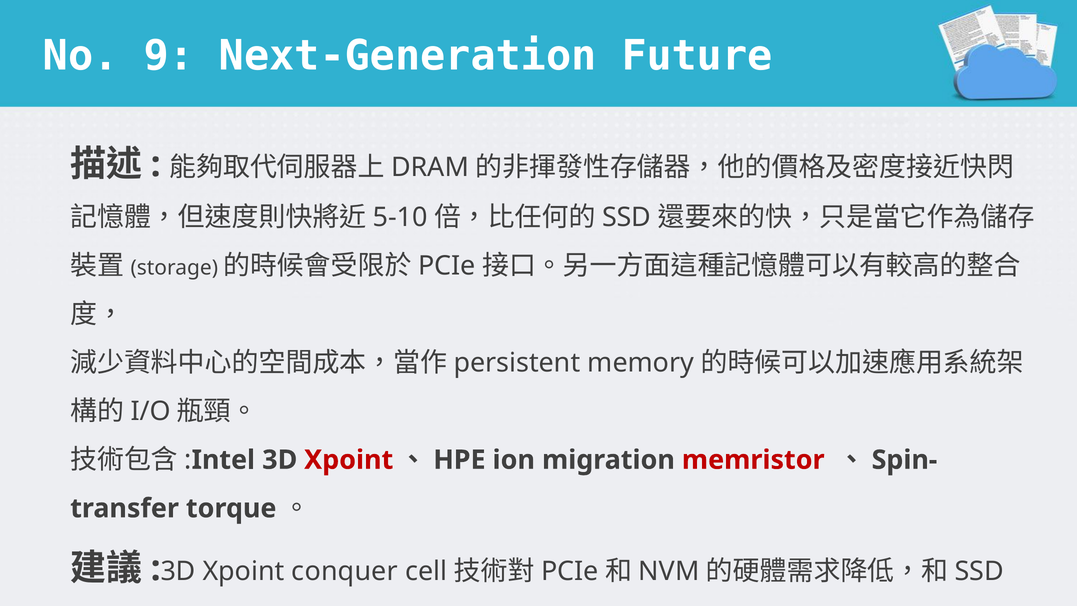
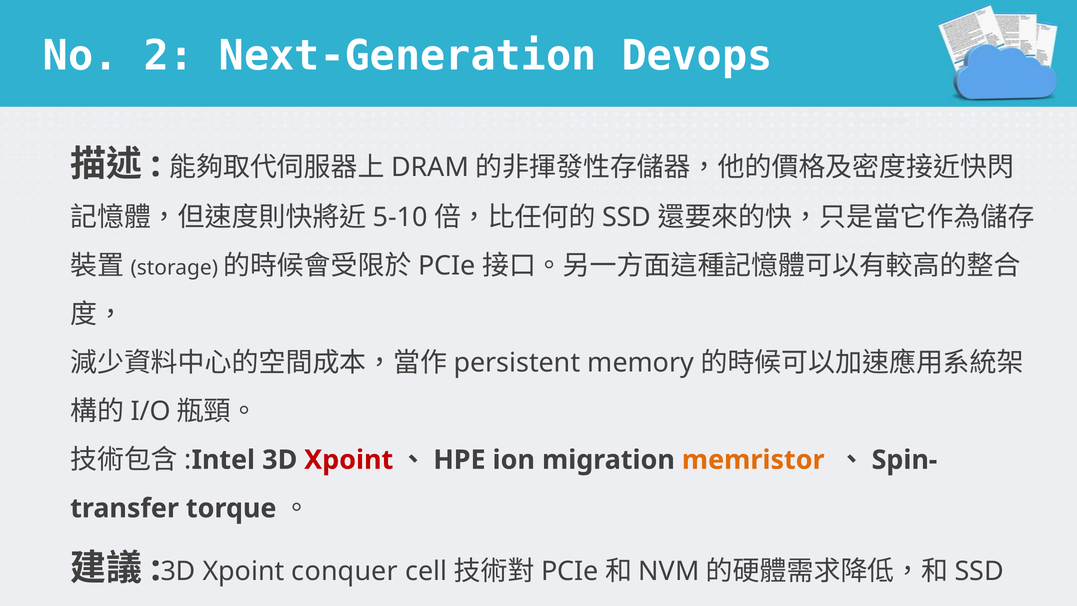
9: 9 -> 2
Future: Future -> Devops
memristor colour: red -> orange
